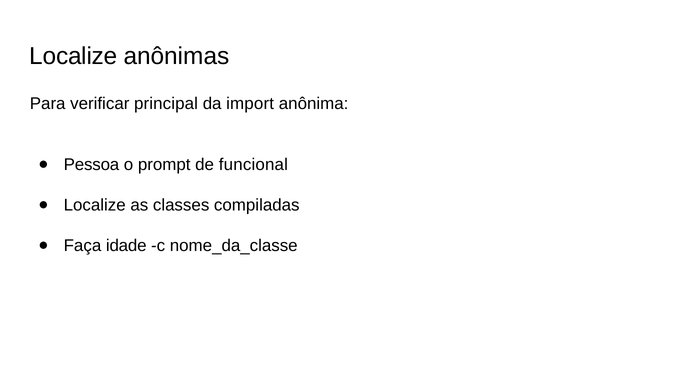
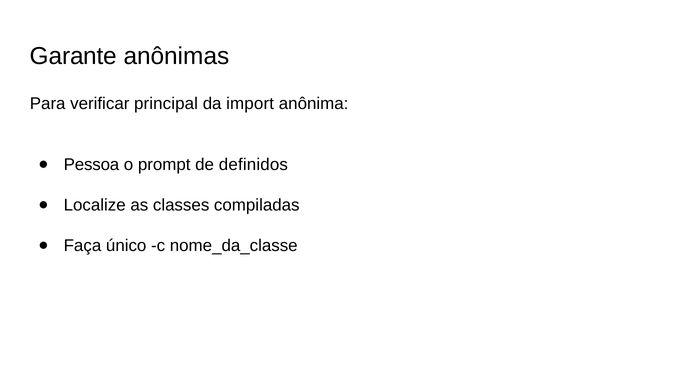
Localize at (73, 56): Localize -> Garante
funcional: funcional -> definidos
idade: idade -> único
